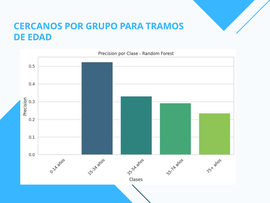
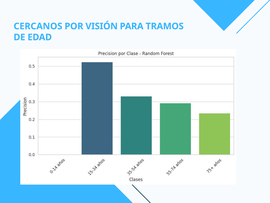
GRUPO: GRUPO -> VISIÓN
